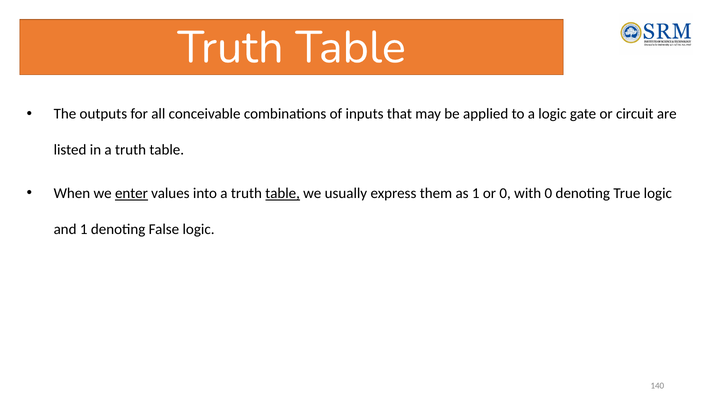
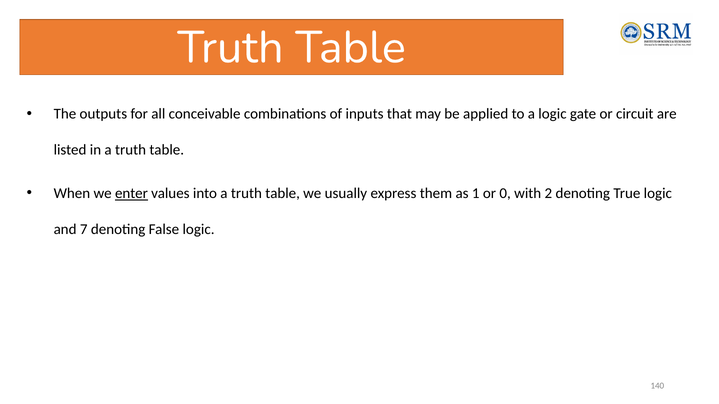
table at (283, 194) underline: present -> none
with 0: 0 -> 2
and 1: 1 -> 7
